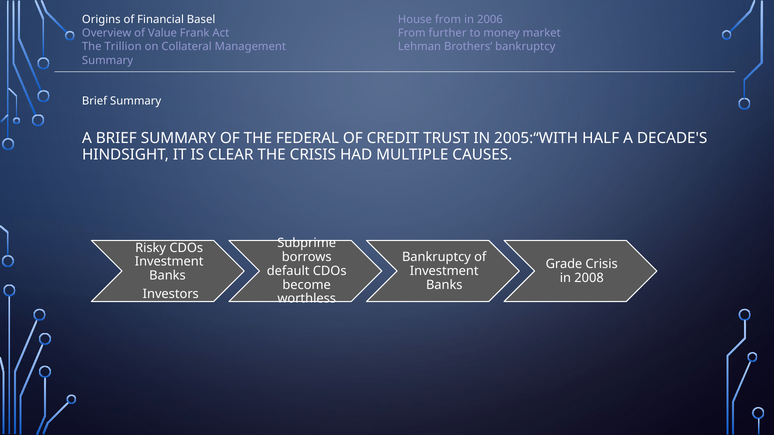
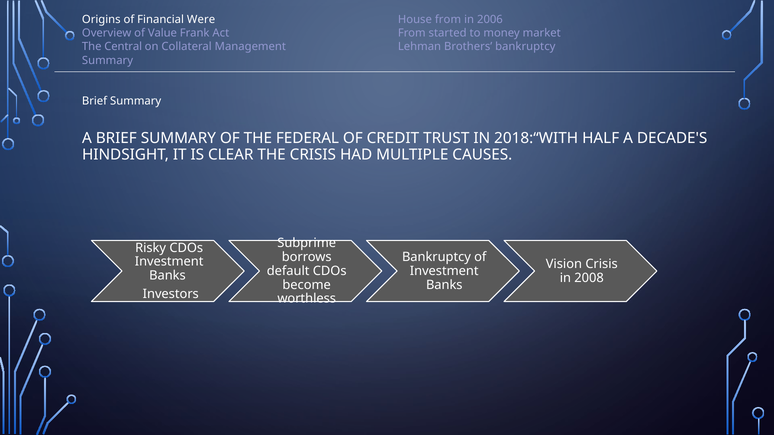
Basel: Basel -> Were
further: further -> started
Trillion: Trillion -> Central
2005:“WITH: 2005:“WITH -> 2018:“WITH
Grade: Grade -> Vision
